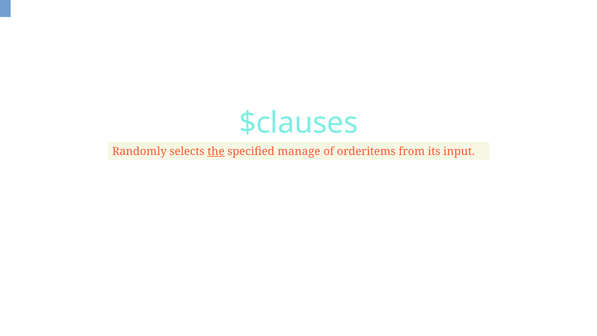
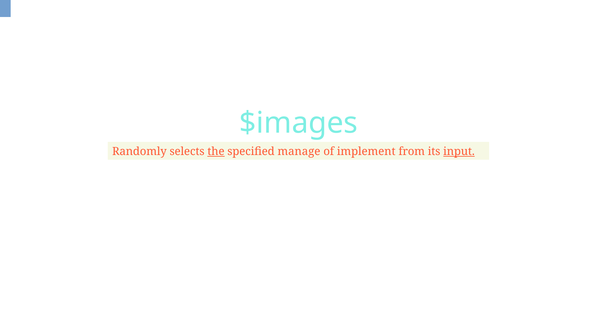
$clauses: $clauses -> $images
orderitems: orderitems -> implement
input underline: none -> present
